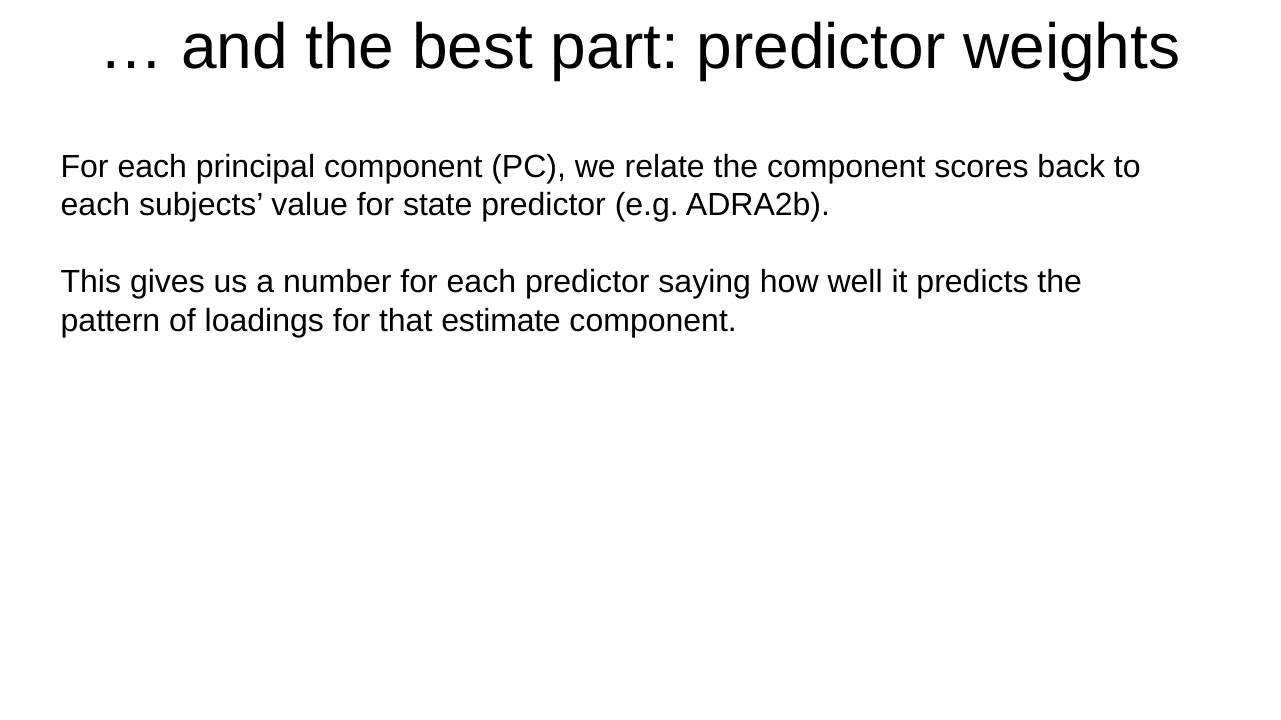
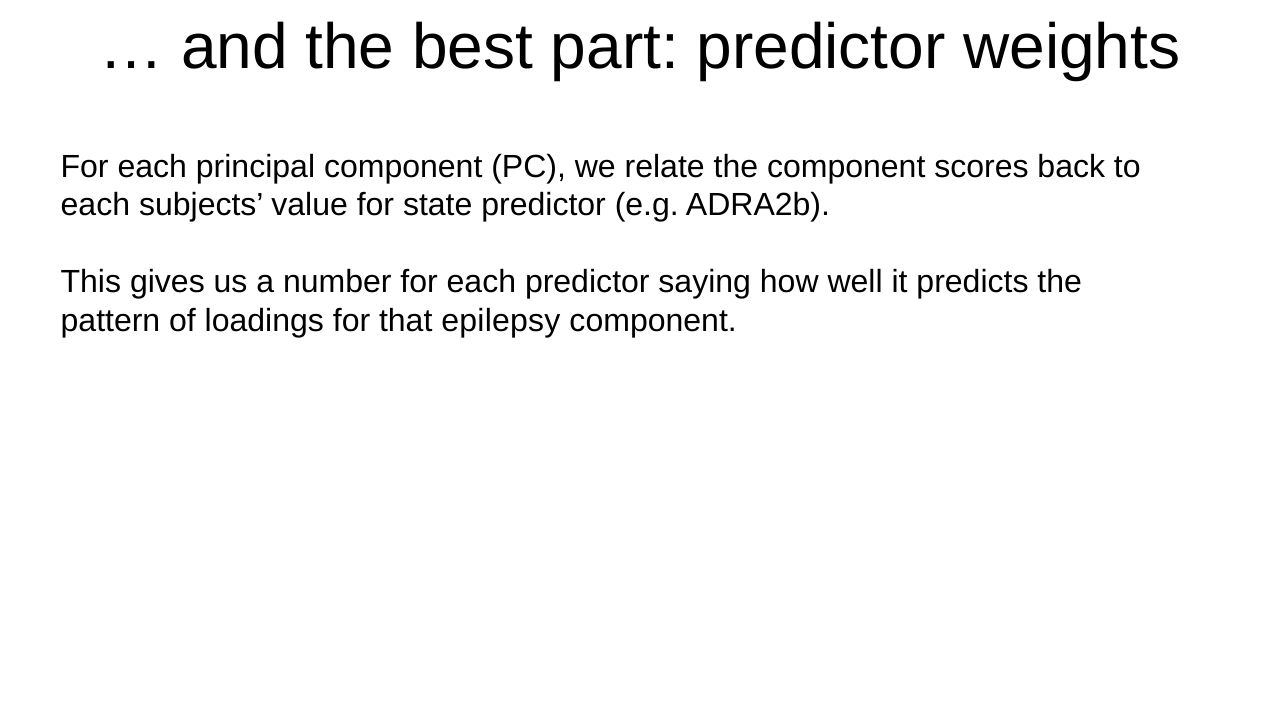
estimate: estimate -> epilepsy
